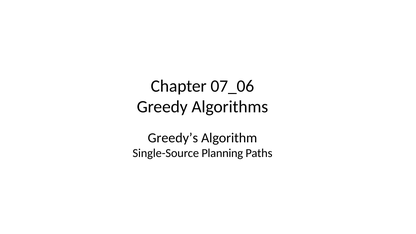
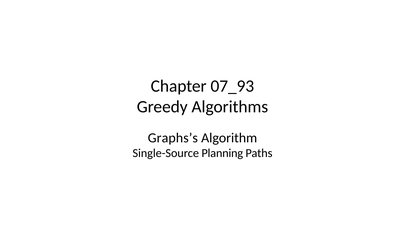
07_06: 07_06 -> 07_93
Greedy’s: Greedy’s -> Graphs’s
